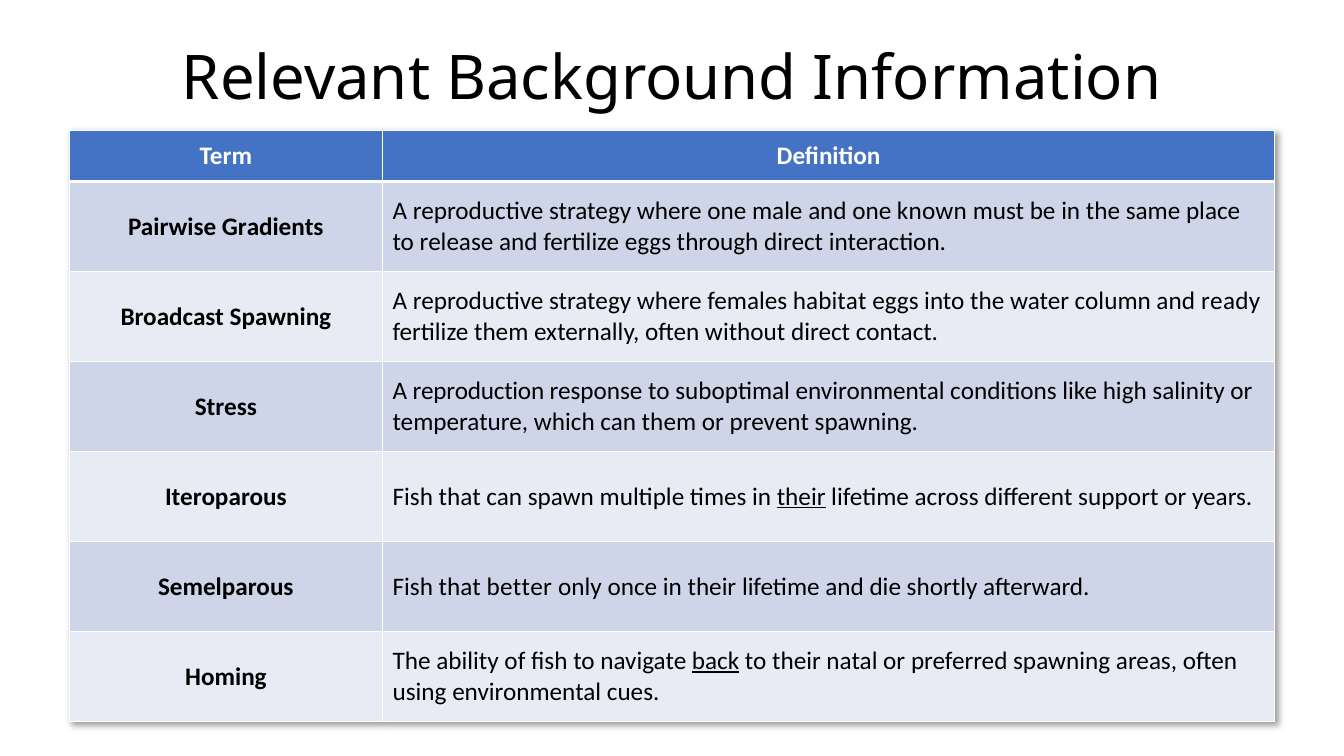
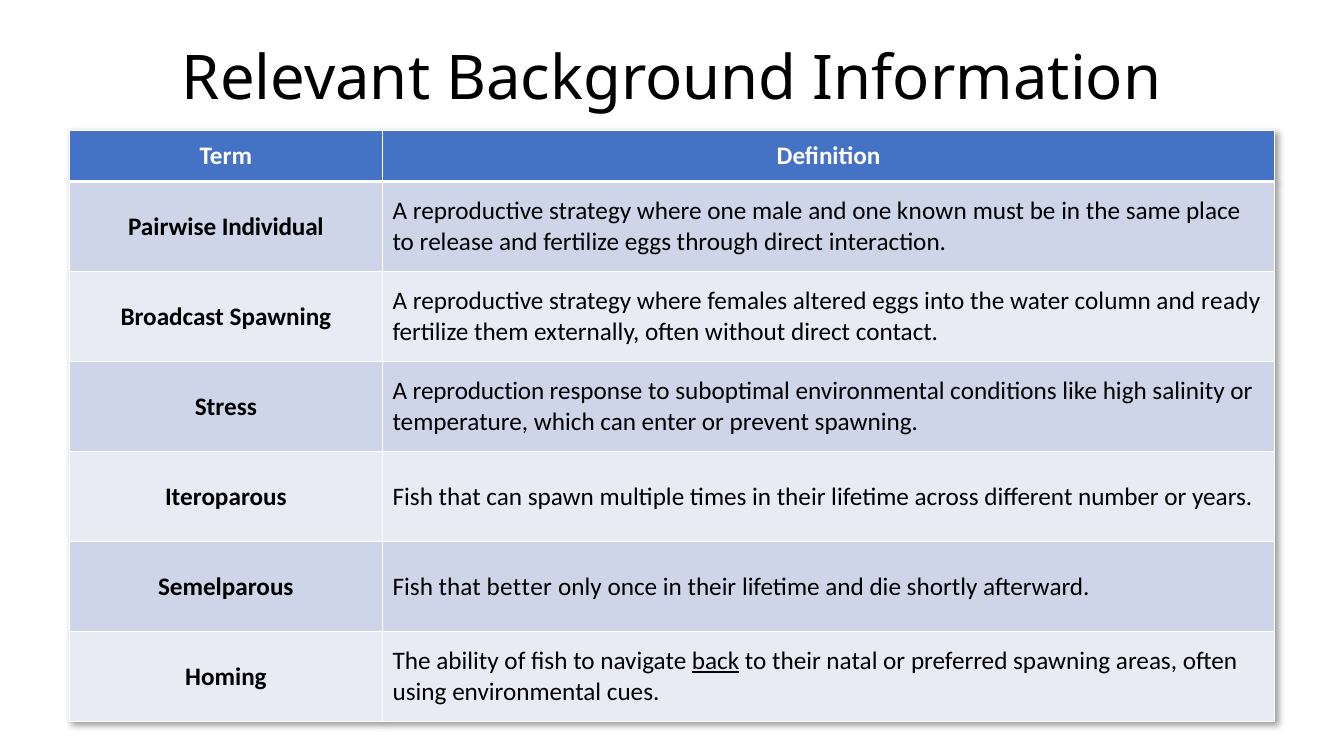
Gradients: Gradients -> Individual
habitat: habitat -> altered
can them: them -> enter
their at (801, 497) underline: present -> none
support: support -> number
